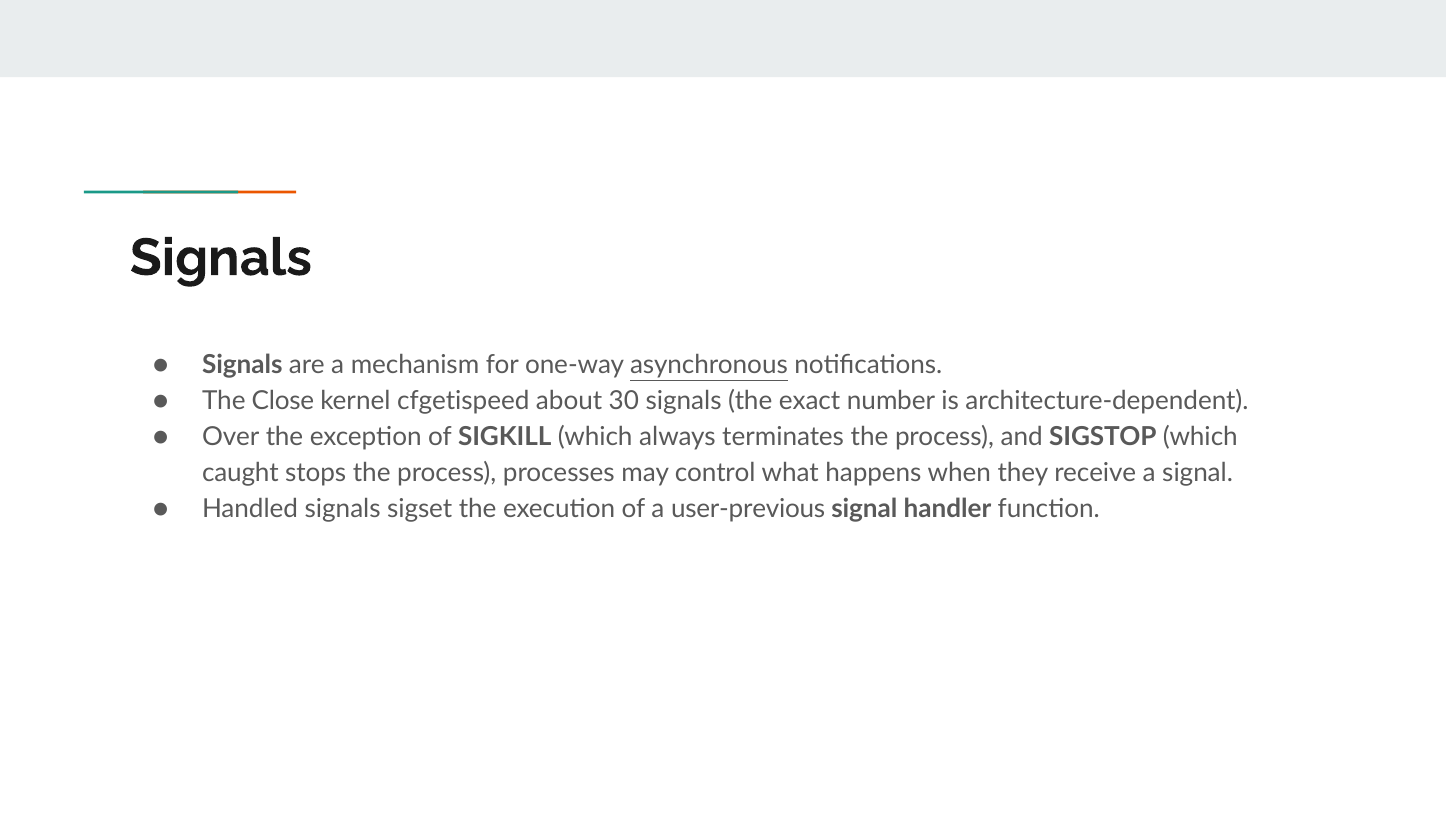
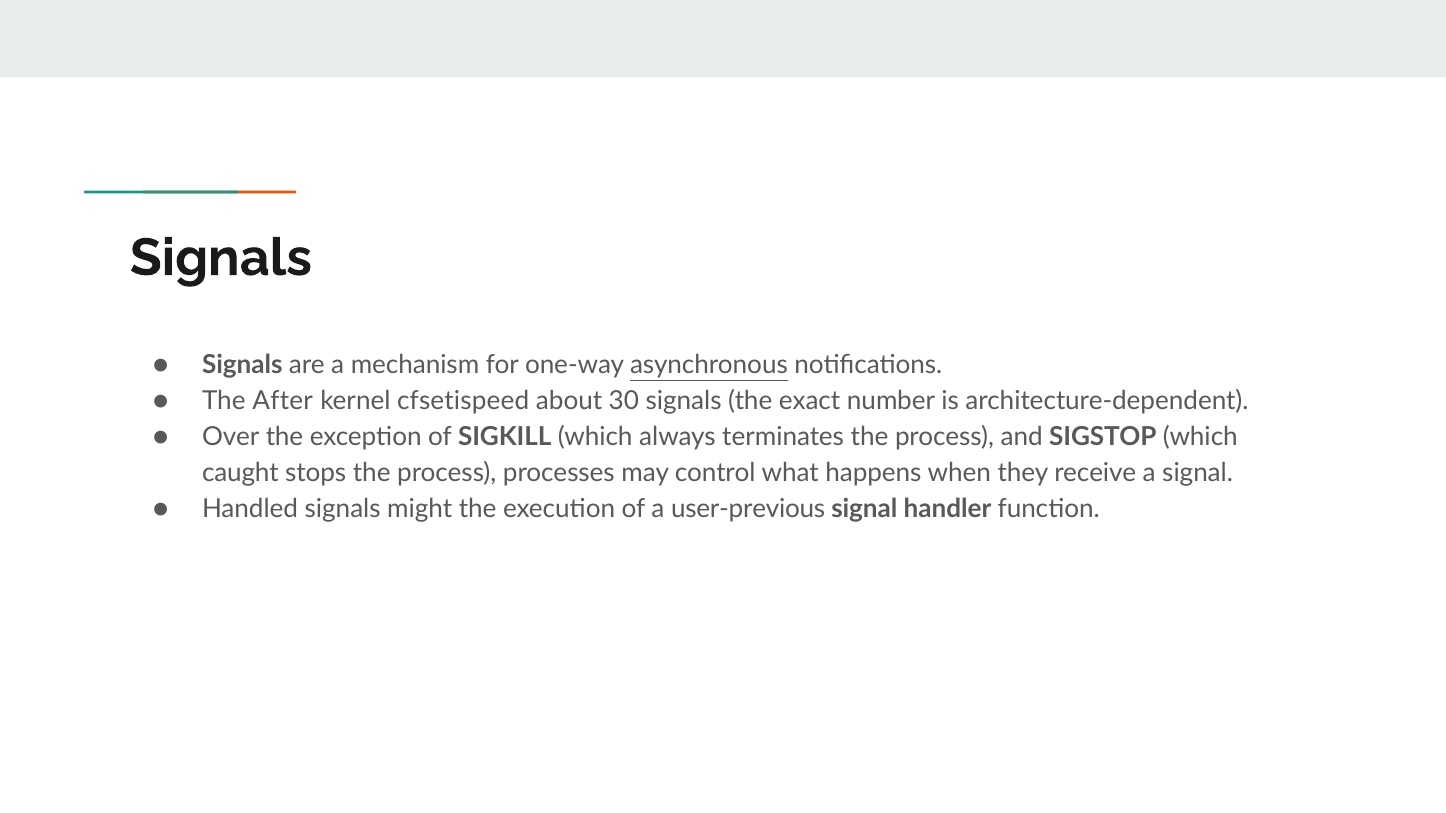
Close: Close -> After
cfgetispeed: cfgetispeed -> cfsetispeed
sigset: sigset -> might
